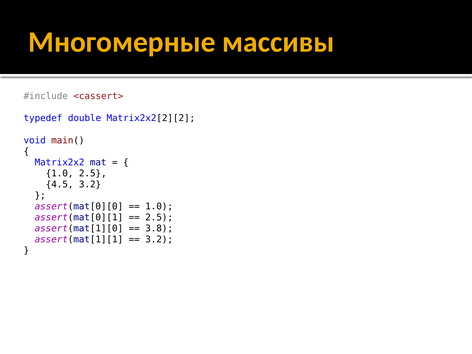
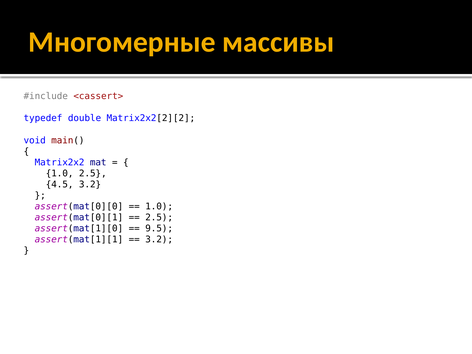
3.8: 3.8 -> 9.5
